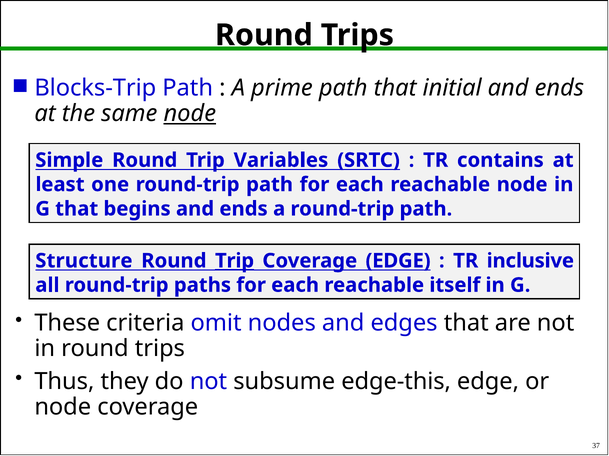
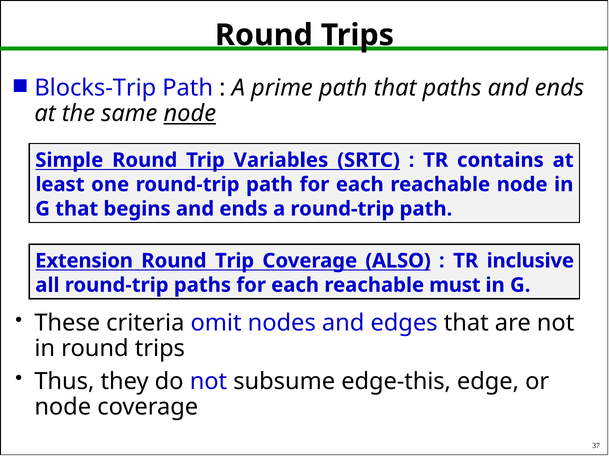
that initial: initial -> paths
Structure: Structure -> Extension
Trip at (235, 261) underline: present -> none
Coverage EDGE: EDGE -> ALSO
itself: itself -> must
